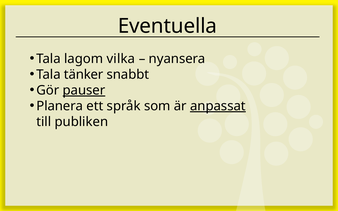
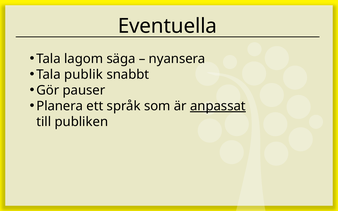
vilka: vilka -> säga
tänker: tänker -> publik
pauser underline: present -> none
